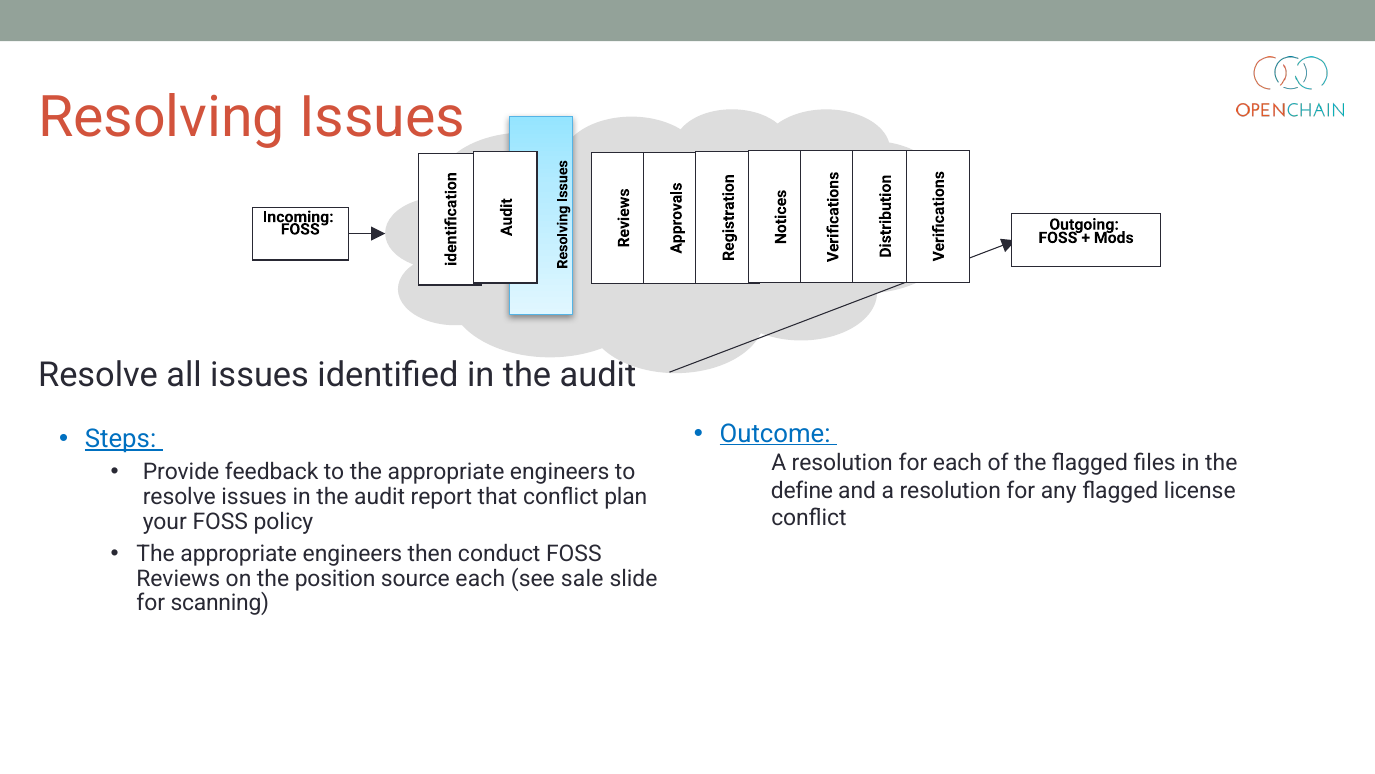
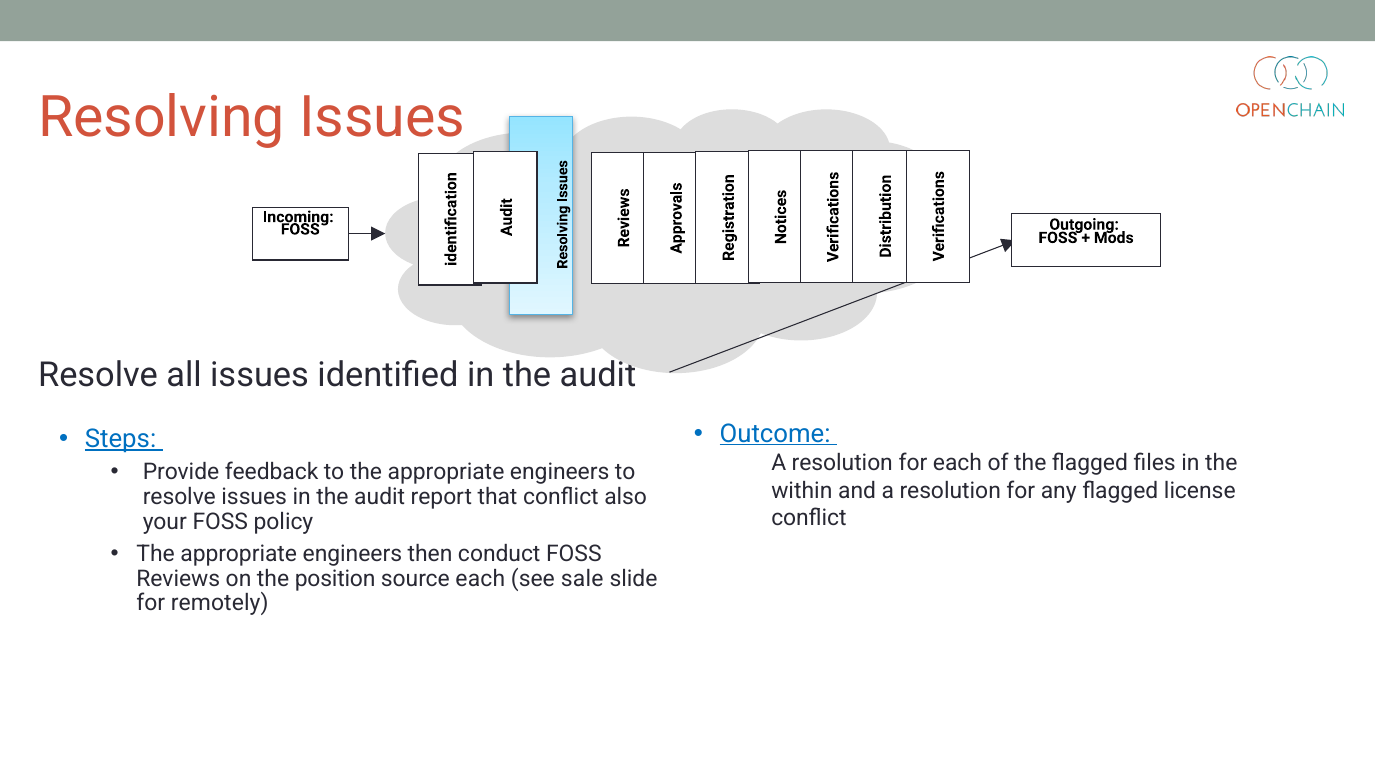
define: define -> within
plan: plan -> also
scanning: scanning -> remotely
